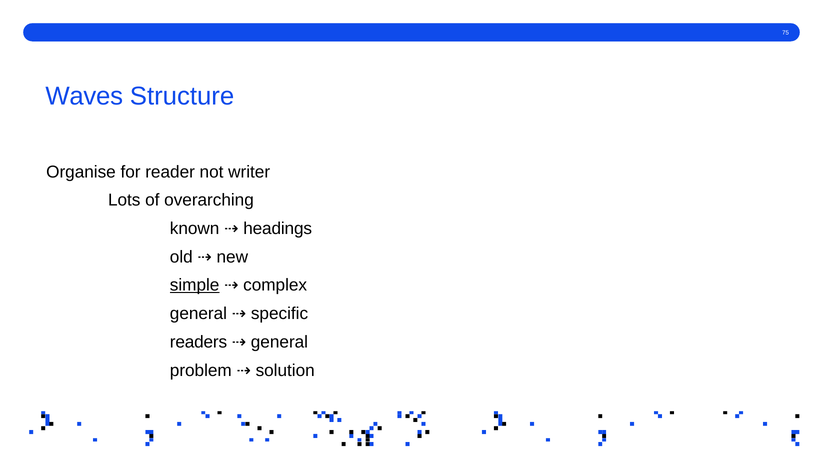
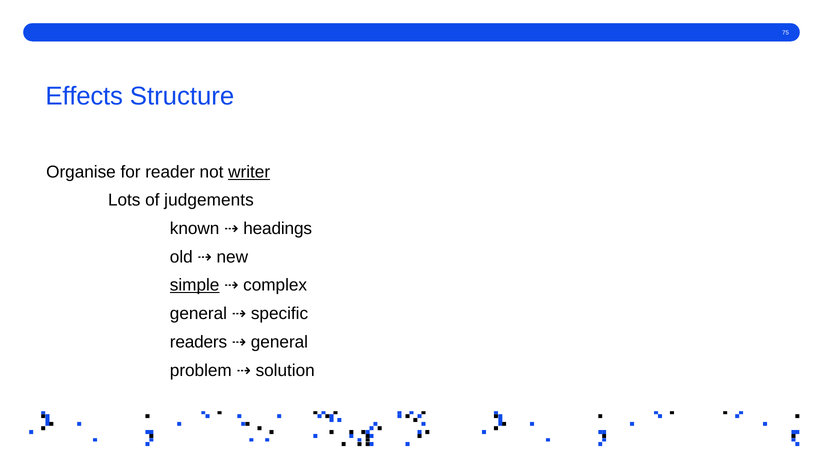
Waves: Waves -> Effects
writer underline: none -> present
overarching: overarching -> judgements
